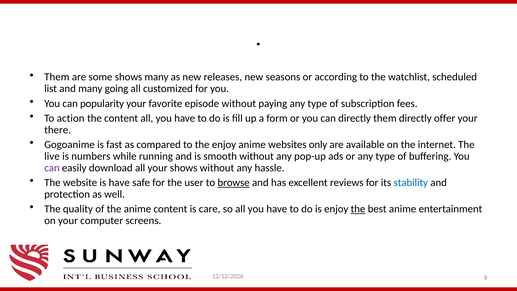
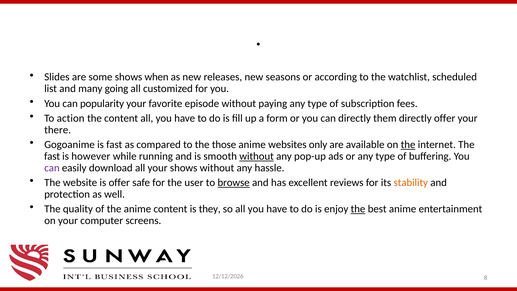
Them at (57, 77): Them -> Slides
shows many: many -> when
the enjoy: enjoy -> those
the at (408, 144) underline: none -> present
live at (52, 156): live -> fast
numbers: numbers -> however
without at (257, 156) underline: none -> present
is have: have -> offer
stability colour: blue -> orange
care: care -> they
